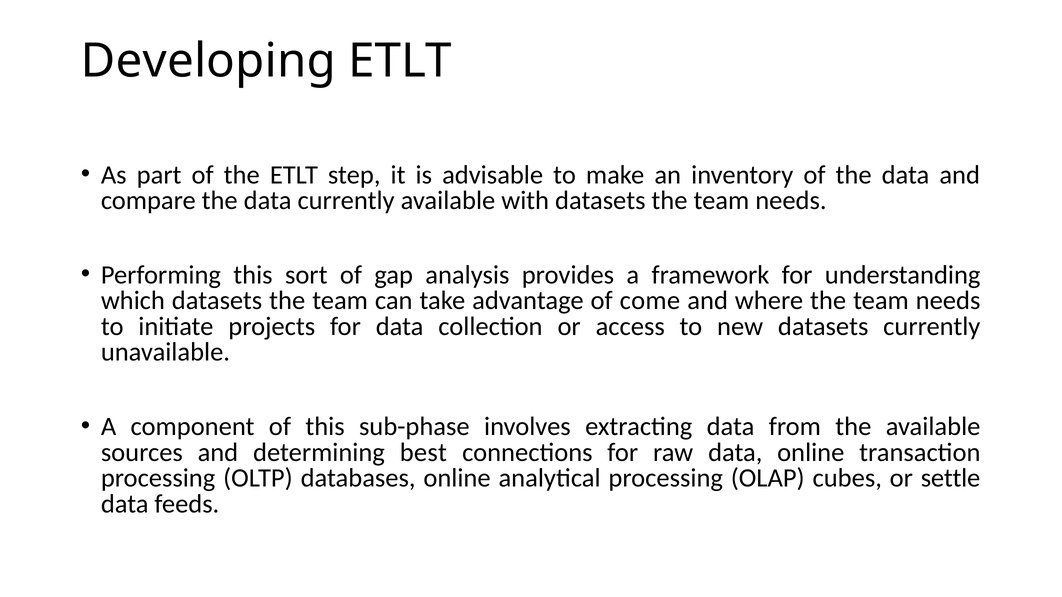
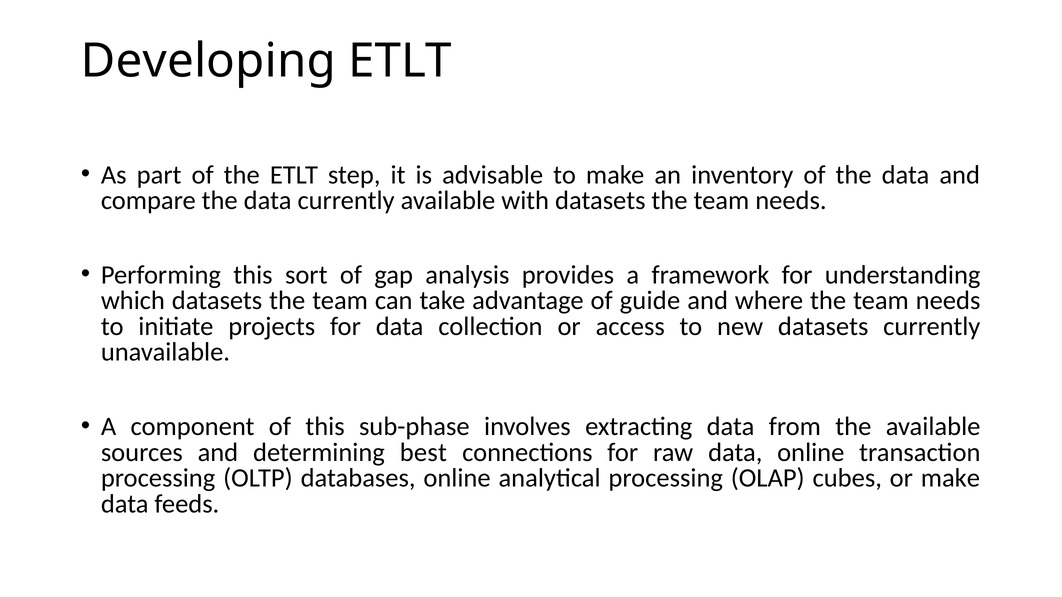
come: come -> guide
or settle: settle -> make
